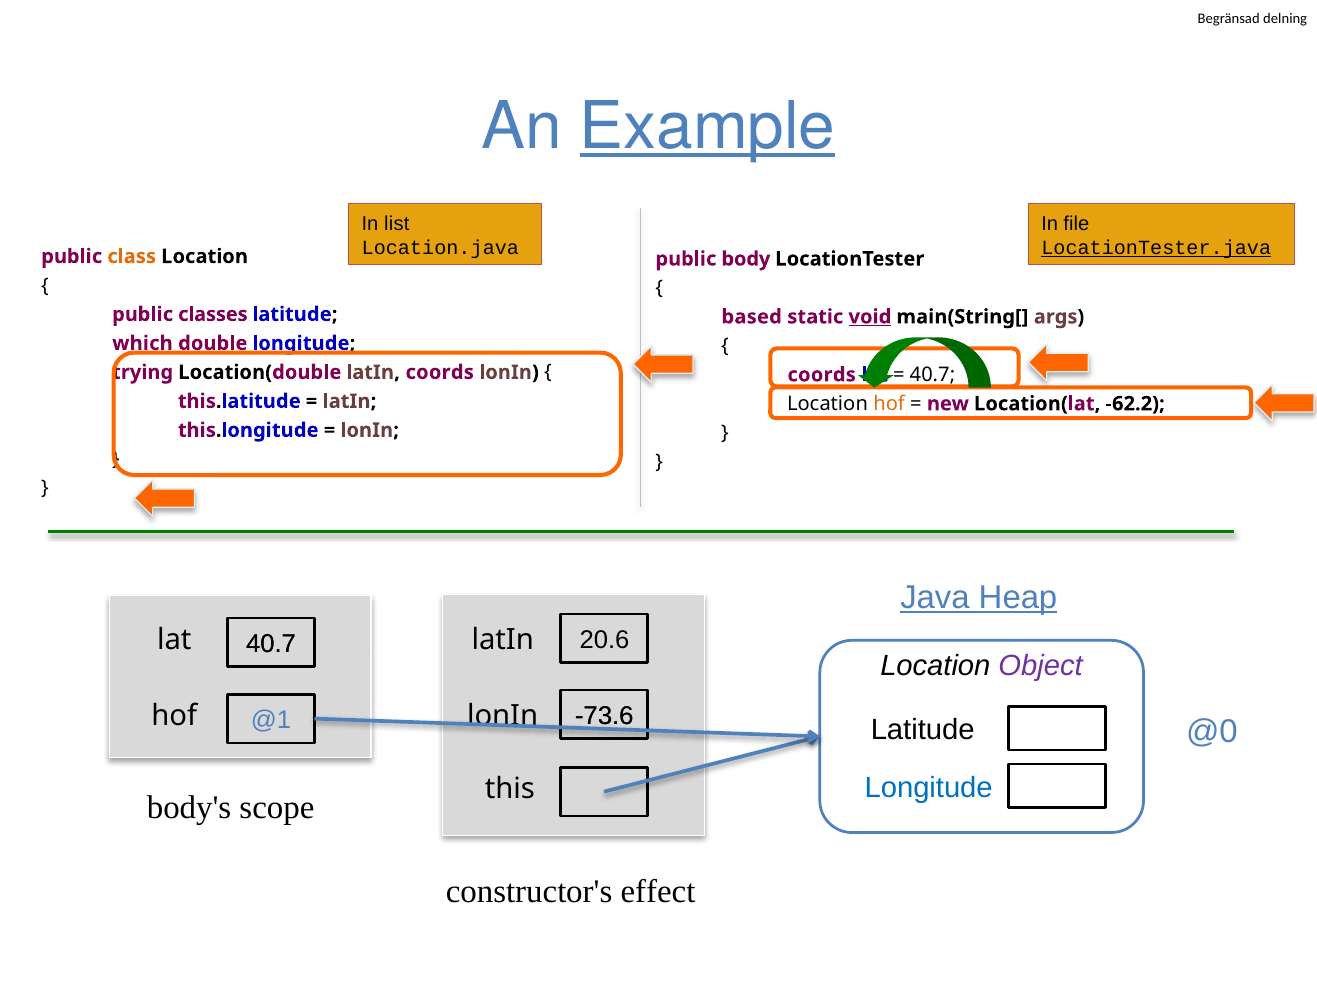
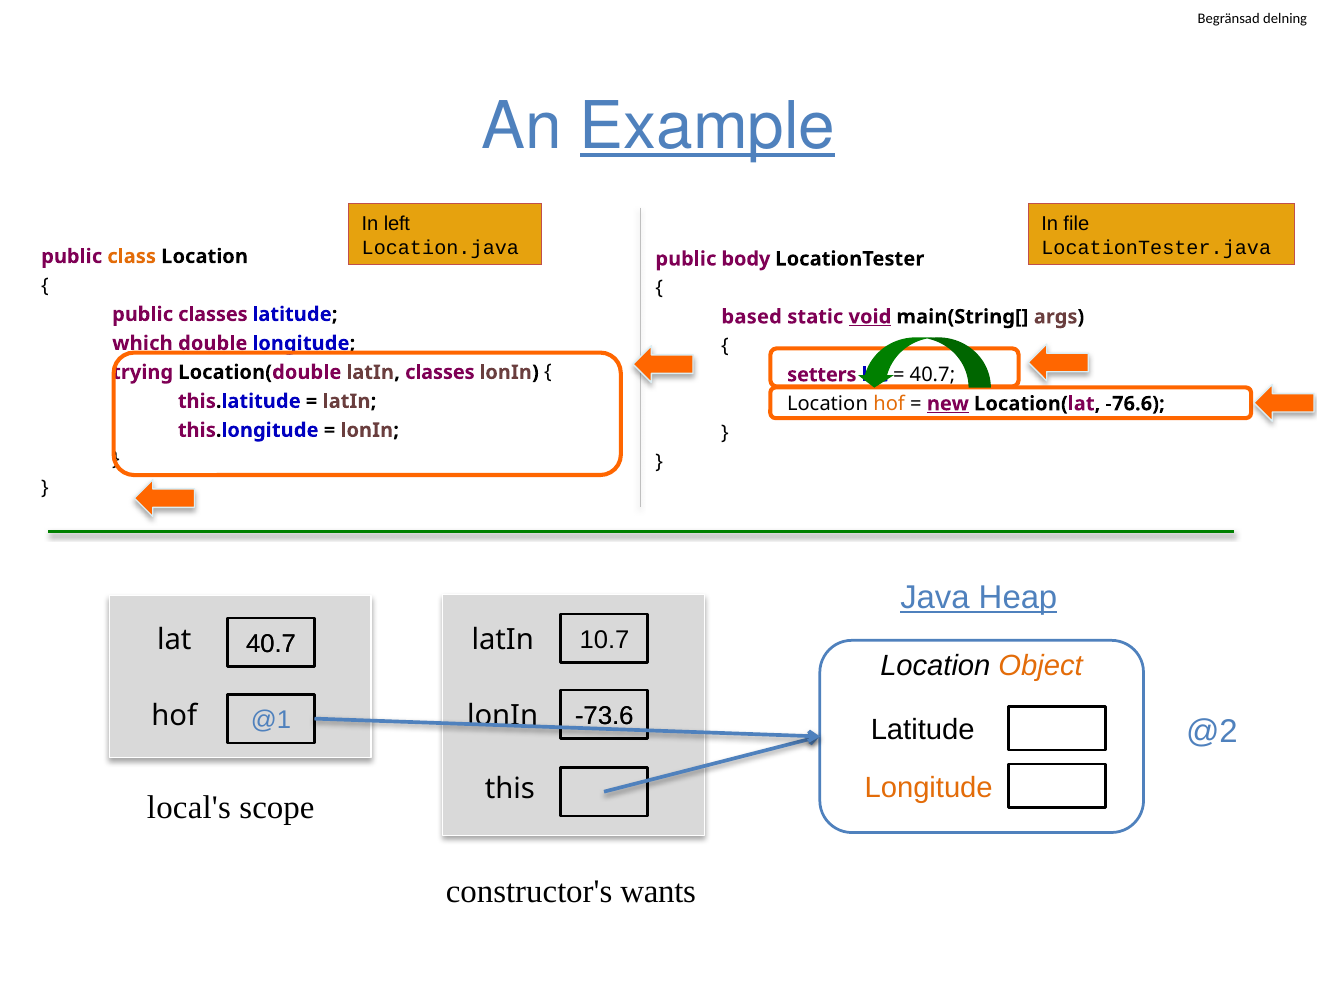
list: list -> left
LocationTester.java underline: present -> none
latIn coords: coords -> classes
coords at (822, 375): coords -> setters
new underline: none -> present
-62.2: -62.2 -> -76.6
20.6: 20.6 -> 10.7
Object colour: purple -> orange
@0: @0 -> @2
Longitude at (929, 789) colour: blue -> orange
body's: body's -> local's
effect: effect -> wants
